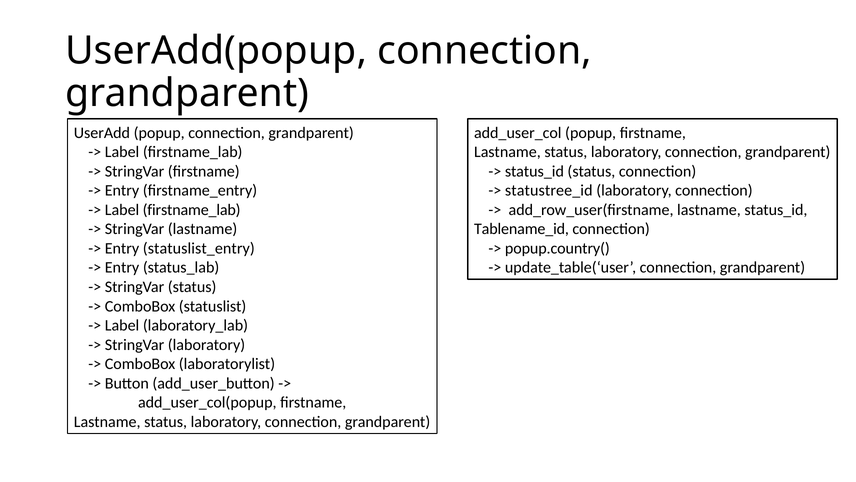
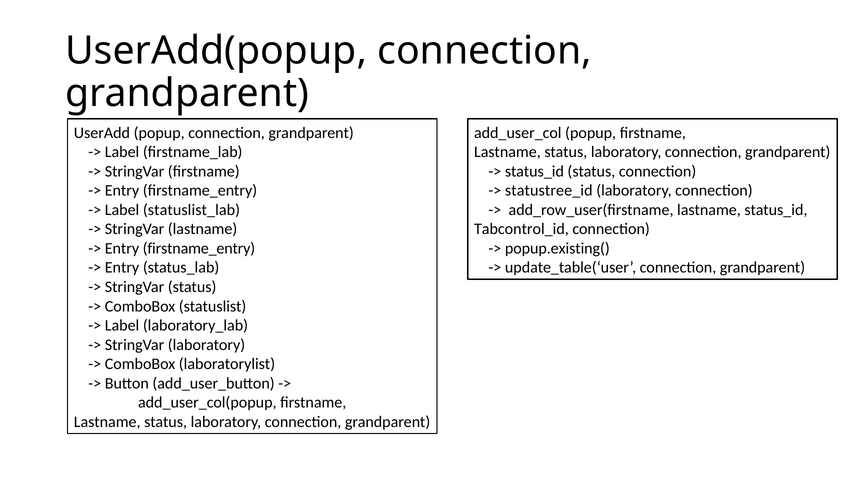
firstname_lab at (192, 210): firstname_lab -> statuslist_lab
Tablename_id: Tablename_id -> Tabcontrol_id
statuslist_entry at (199, 248): statuslist_entry -> firstname_entry
popup.country(: popup.country( -> popup.existing(
